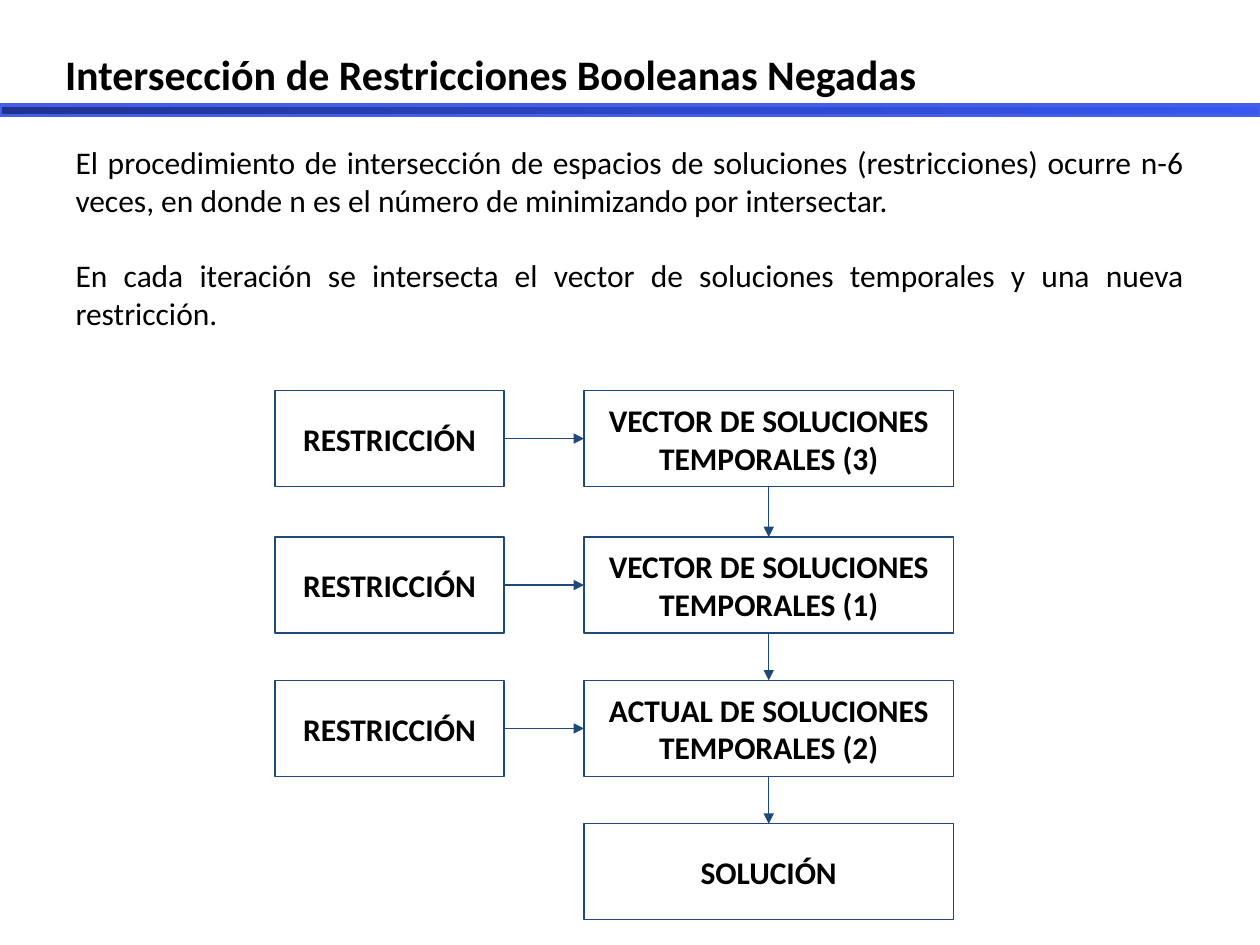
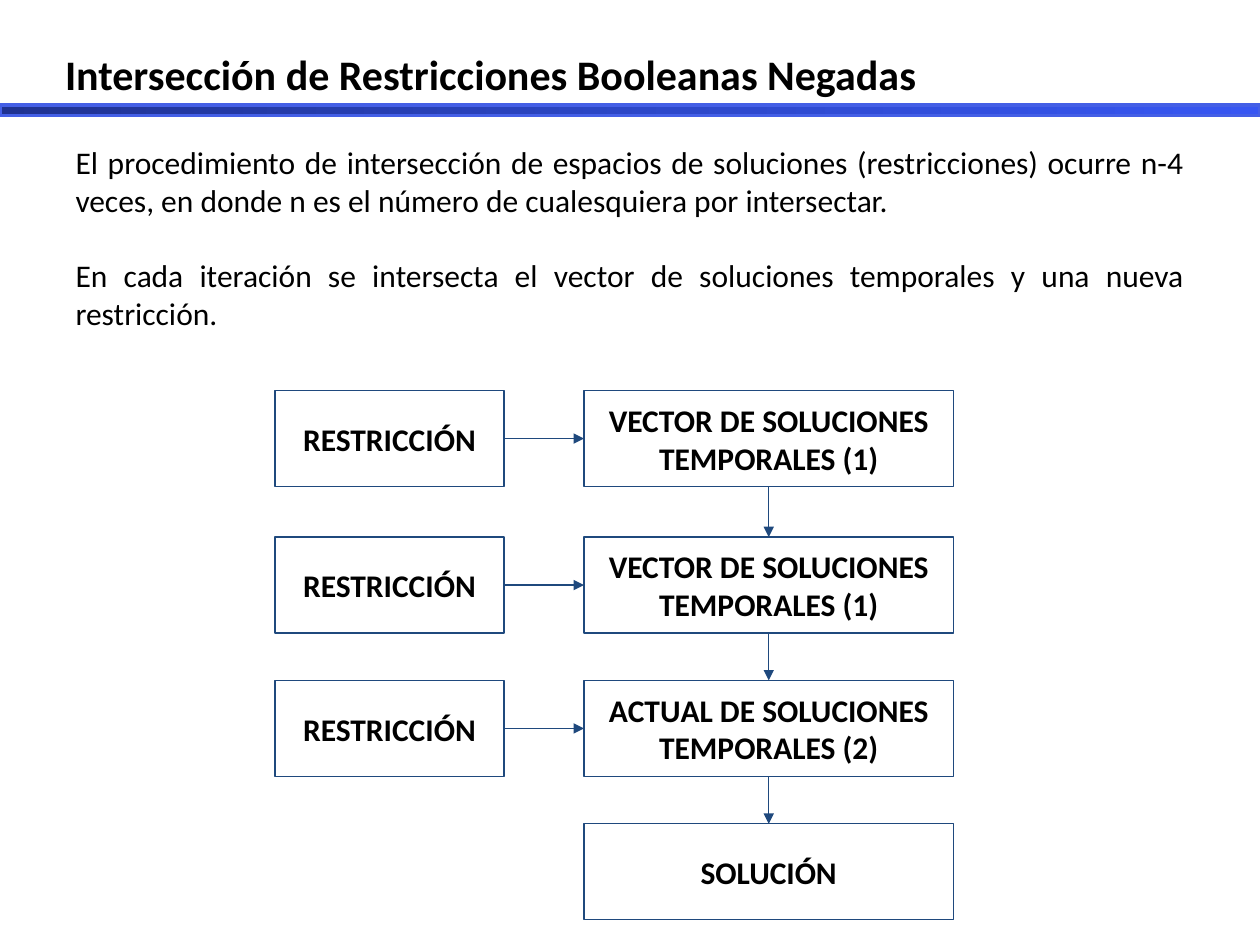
n-6: n-6 -> n-4
minimizando: minimizando -> cualesquiera
3 at (860, 460): 3 -> 1
